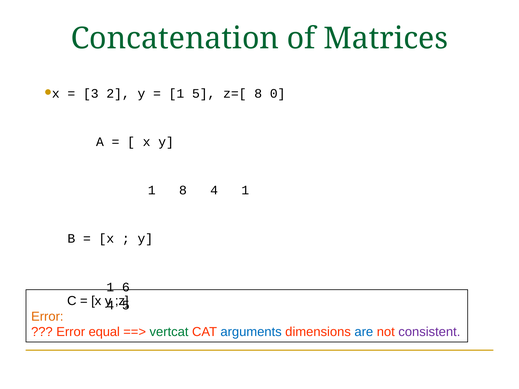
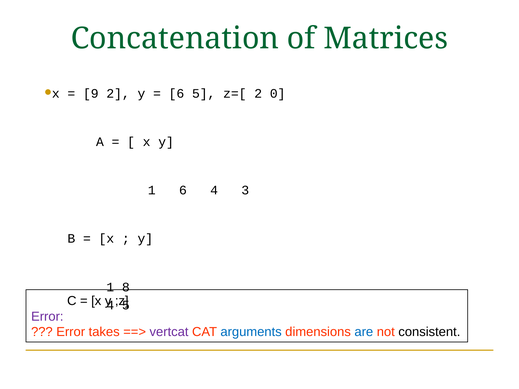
3: 3 -> 9
1 at (176, 93): 1 -> 6
z=[ 8: 8 -> 2
1 8: 8 -> 6
4 1: 1 -> 3
6: 6 -> 8
Error at (47, 317) colour: orange -> purple
equal: equal -> takes
vertcat colour: green -> purple
consistent colour: purple -> black
